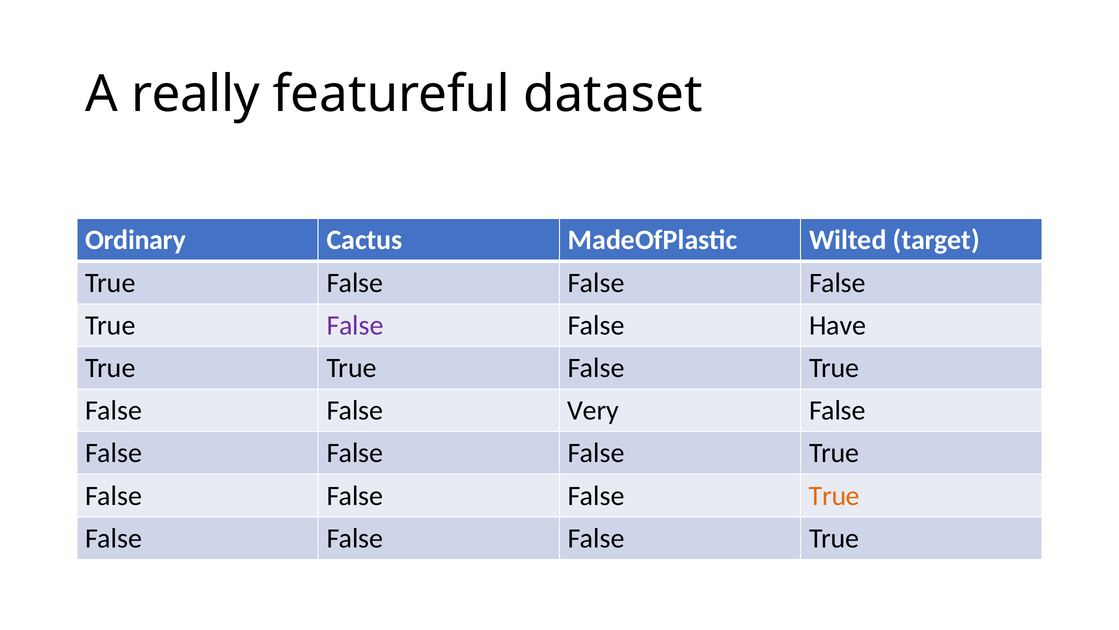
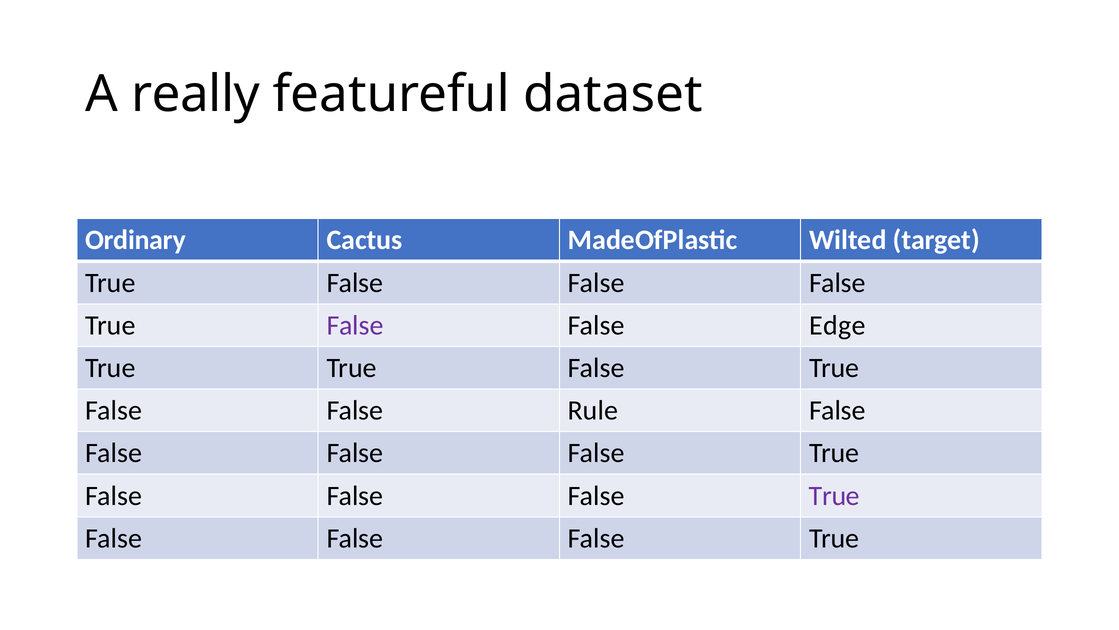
Have: Have -> Edge
Very: Very -> Rule
True at (834, 495) colour: orange -> purple
